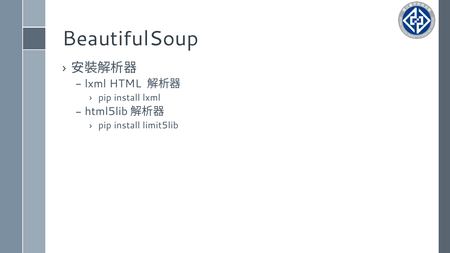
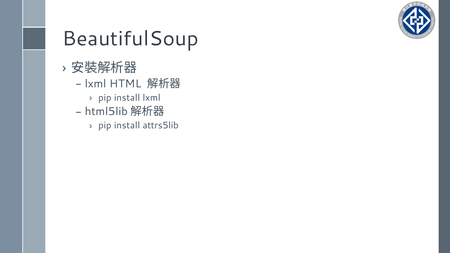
limit5lib: limit5lib -> attrs5lib
